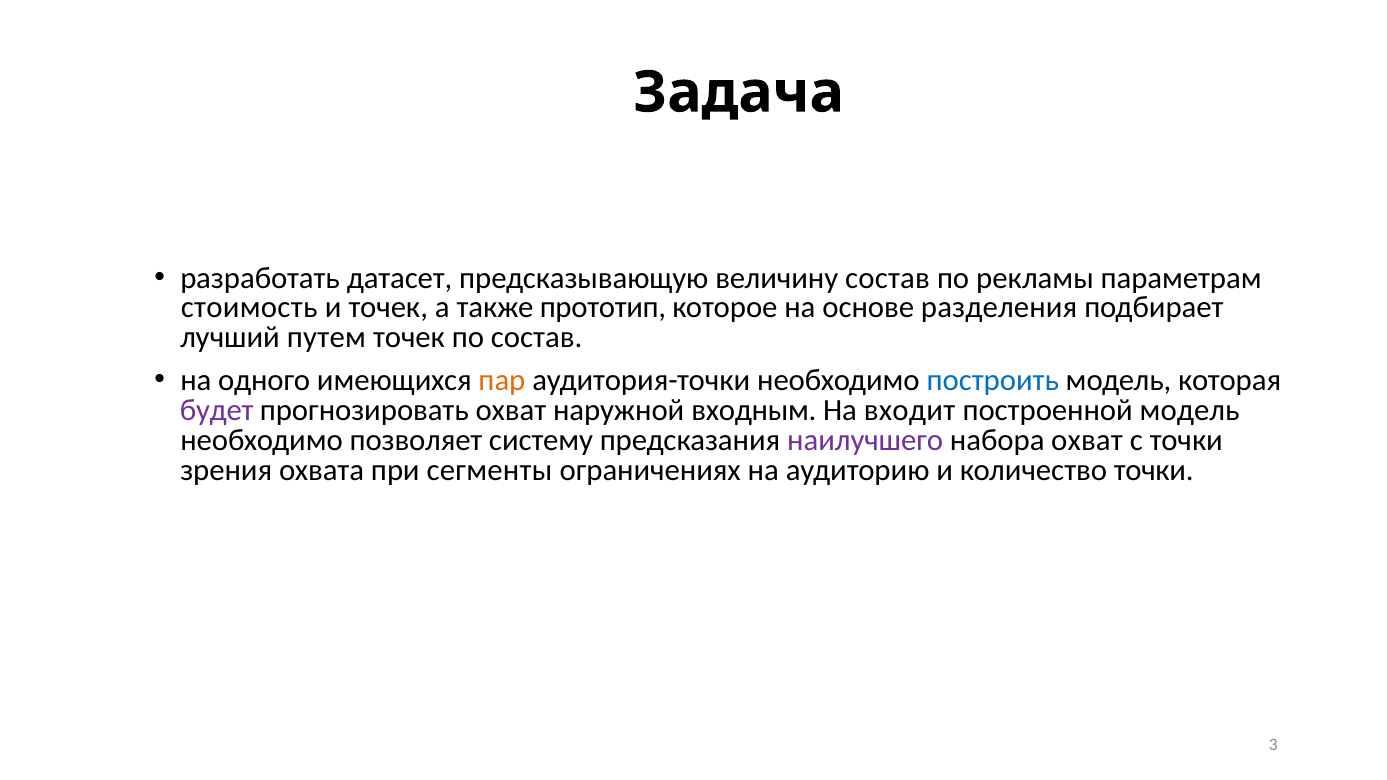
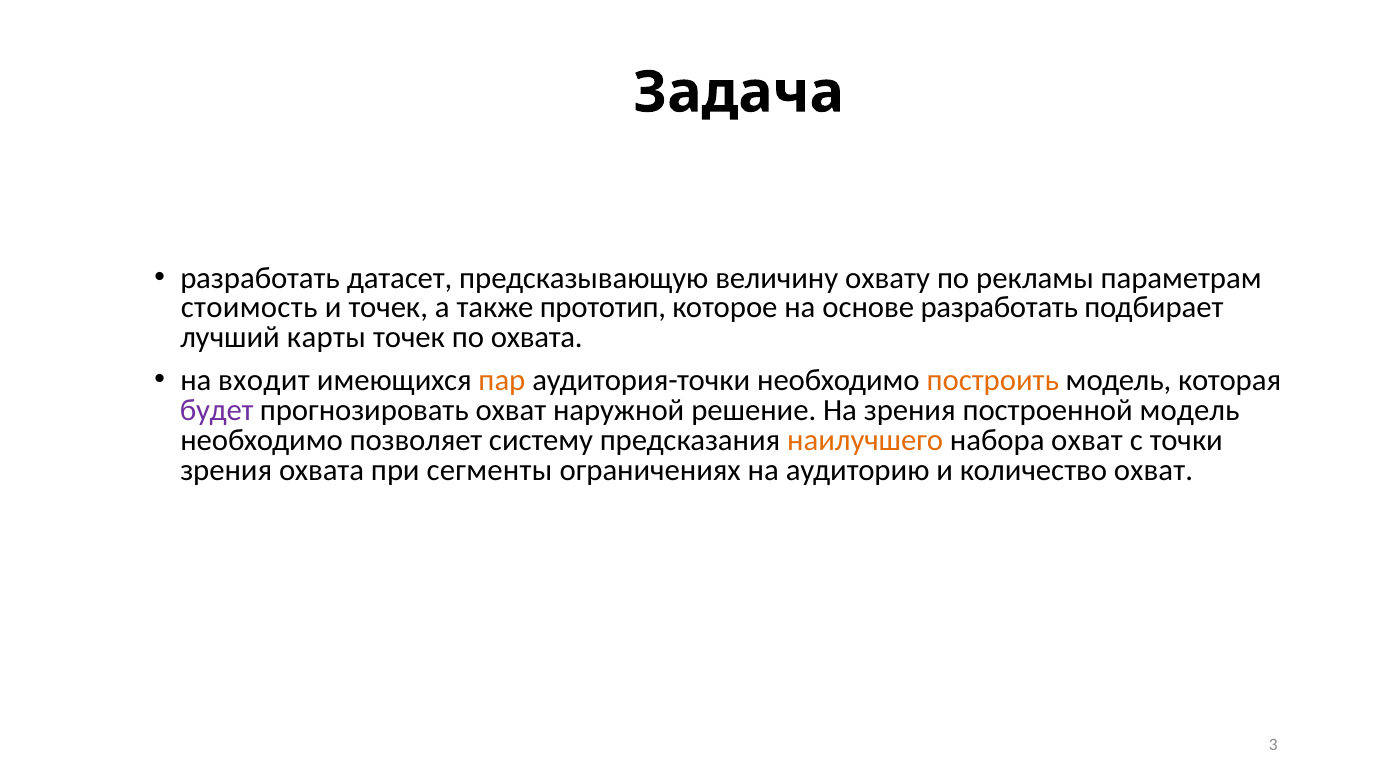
величину состав: состав -> охвату
основе разделения: разделения -> разработать
путем: путем -> карты
по состав: состав -> охвата
одного: одного -> входит
построить colour: blue -> orange
входным: входным -> решение
На входит: входит -> зрения
наилучшего colour: purple -> orange
количество точки: точки -> охват
